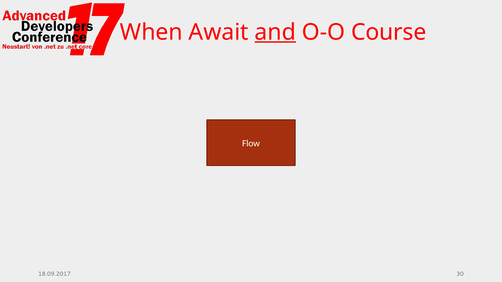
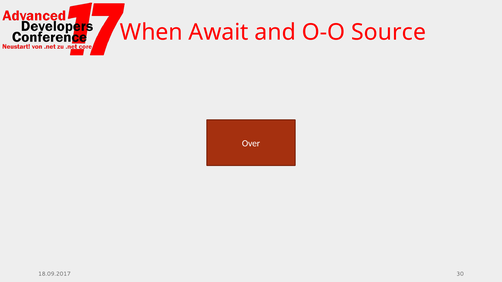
and underline: present -> none
Course: Course -> Source
Flow: Flow -> Over
